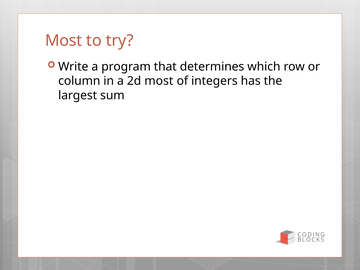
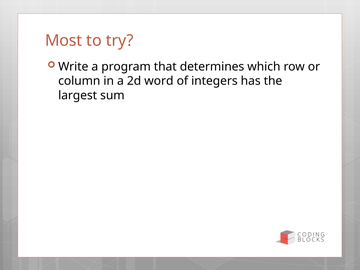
2d most: most -> word
